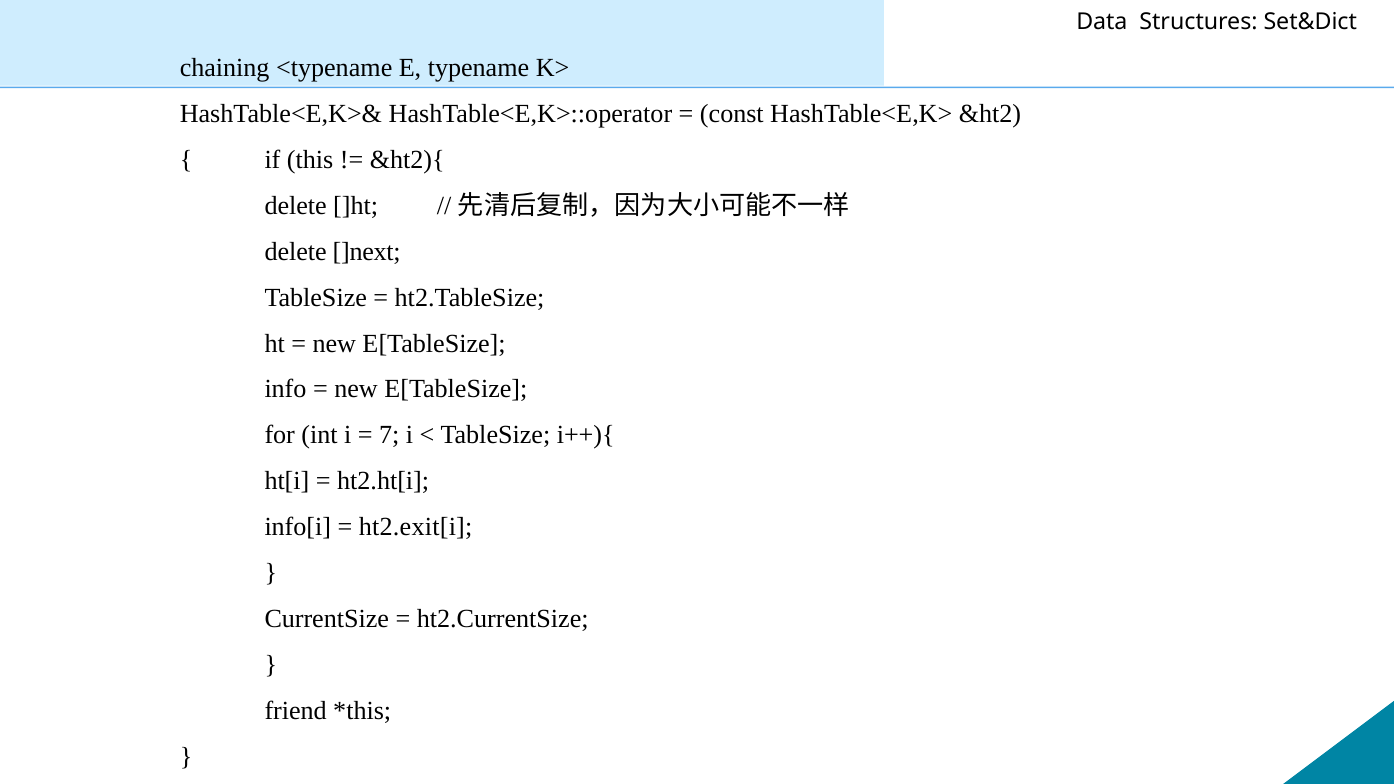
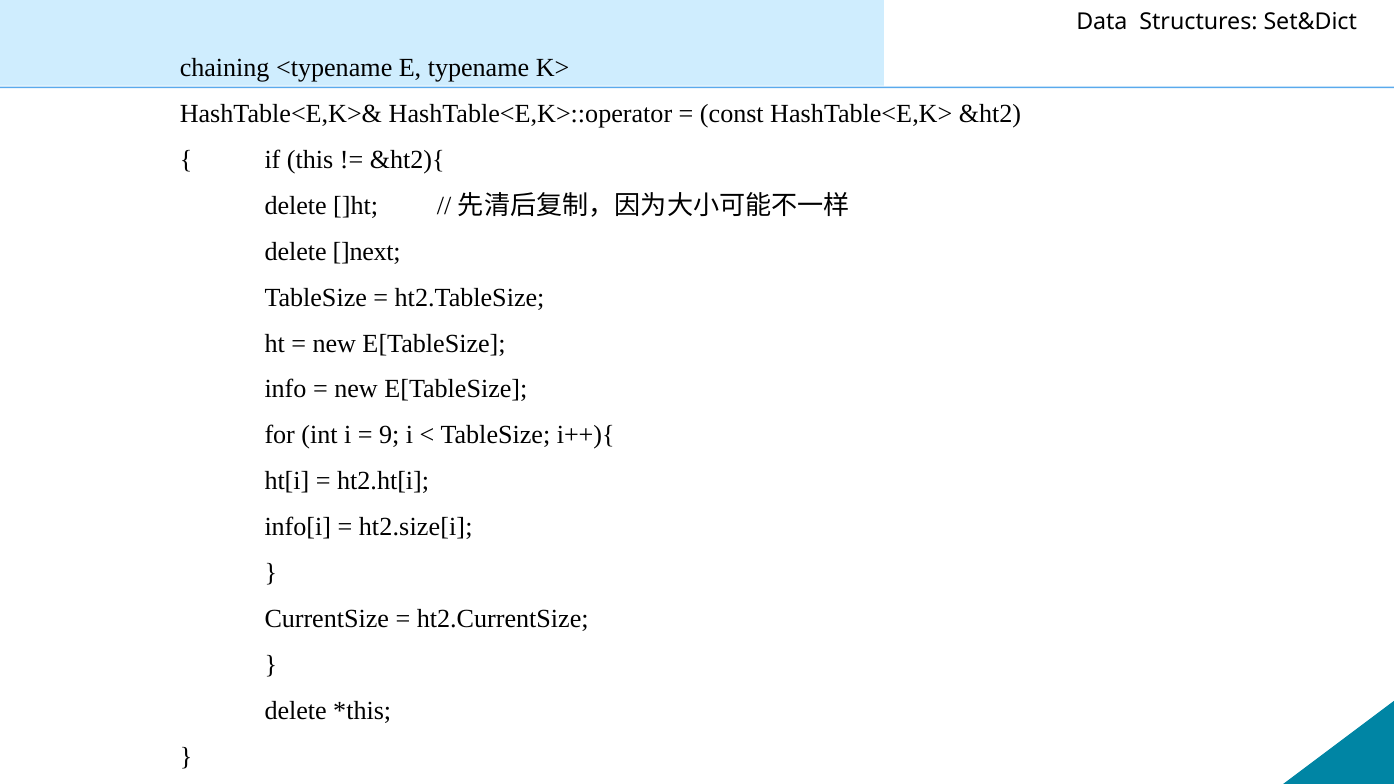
7: 7 -> 9
ht2.exit[i: ht2.exit[i -> ht2.size[i
friend at (296, 711): friend -> delete
